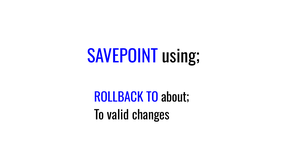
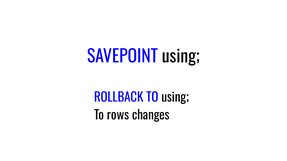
TO about: about -> using
valid: valid -> rows
